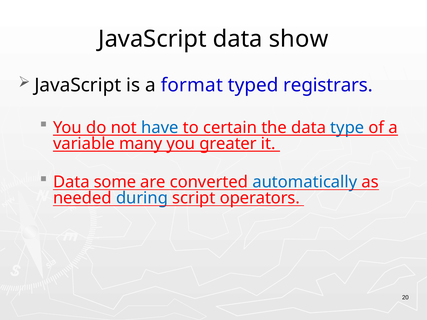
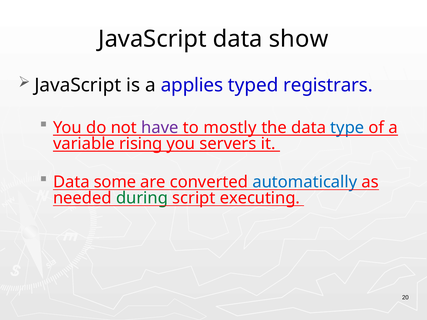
format: format -> applies
have colour: blue -> purple
certain: certain -> mostly
many: many -> rising
greater: greater -> servers
during colour: blue -> green
operators: operators -> executing
